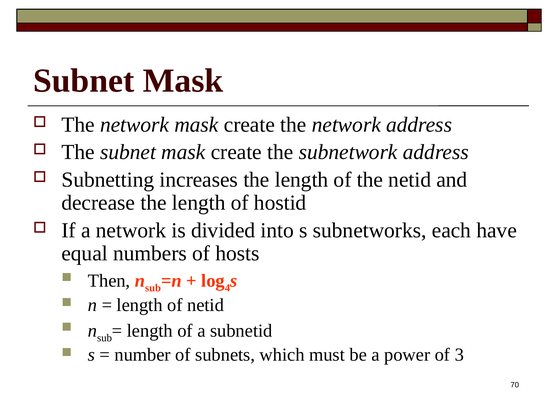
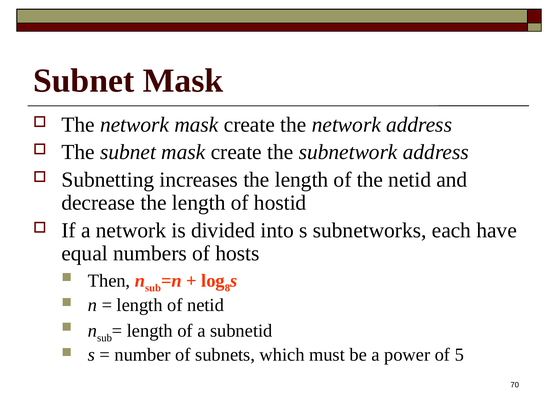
4: 4 -> 8
3: 3 -> 5
